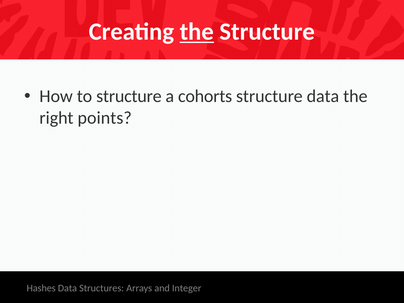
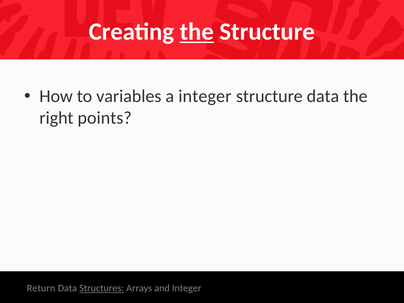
to structure: structure -> variables
a cohorts: cohorts -> integer
Hashes: Hashes -> Return
Structures underline: none -> present
